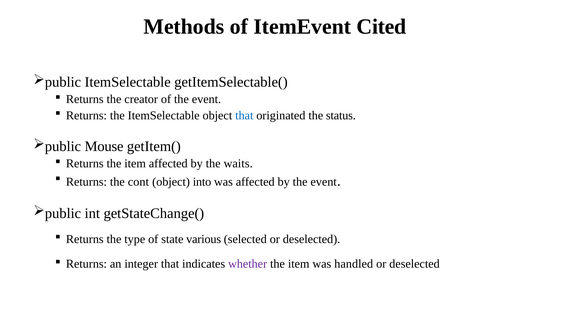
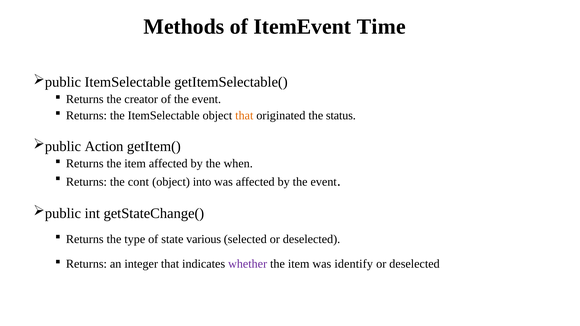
Cited: Cited -> Time
that at (244, 115) colour: blue -> orange
Mouse: Mouse -> Action
waits: waits -> when
handled: handled -> identify
